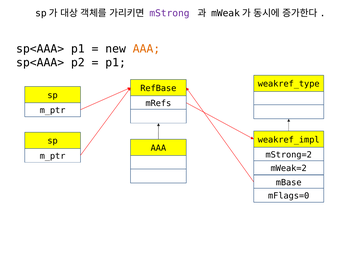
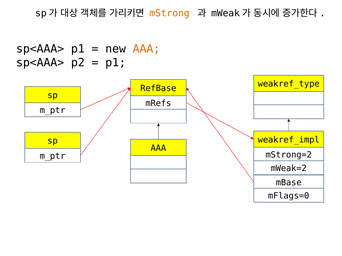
mStrong colour: purple -> orange
